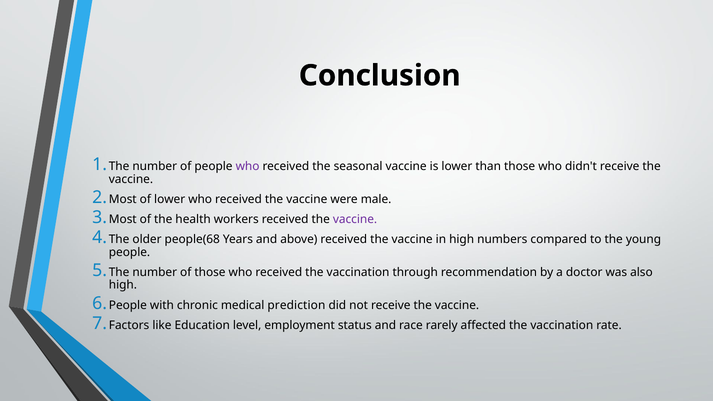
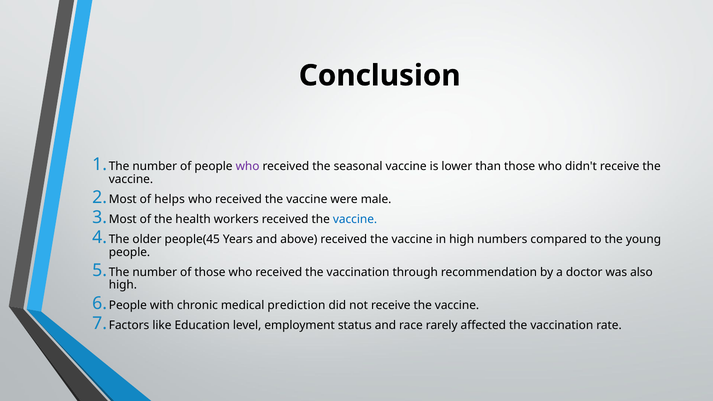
of lower: lower -> helps
vaccine at (355, 219) colour: purple -> blue
people(68: people(68 -> people(45
